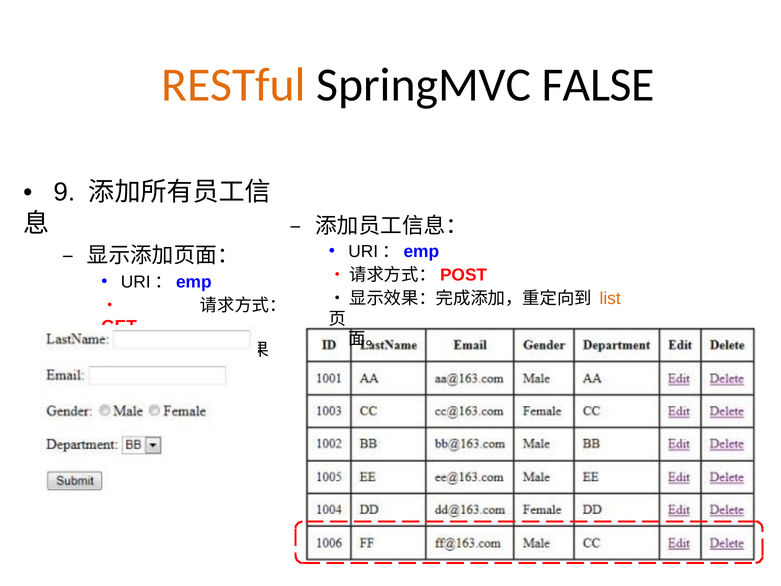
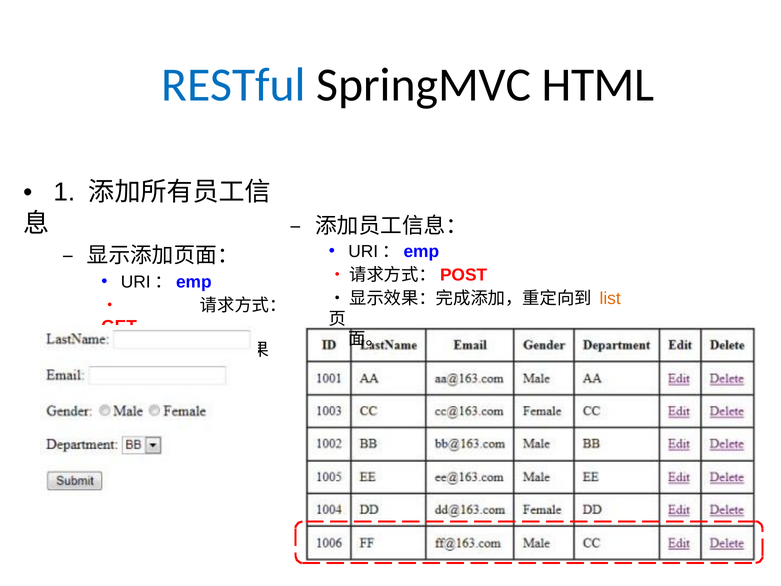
RESTful colour: orange -> blue
FALSE: FALSE -> HTML
9: 9 -> 1
